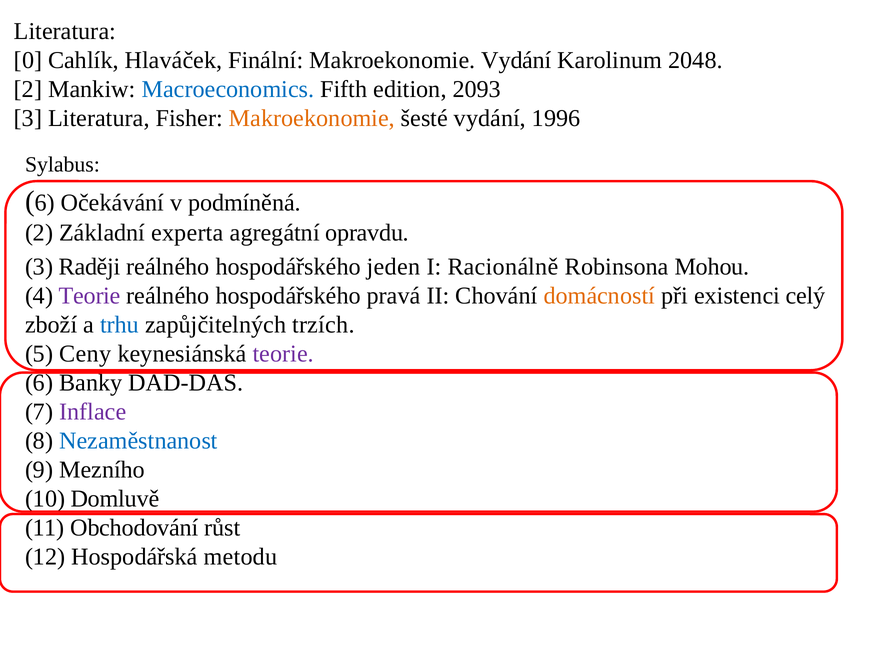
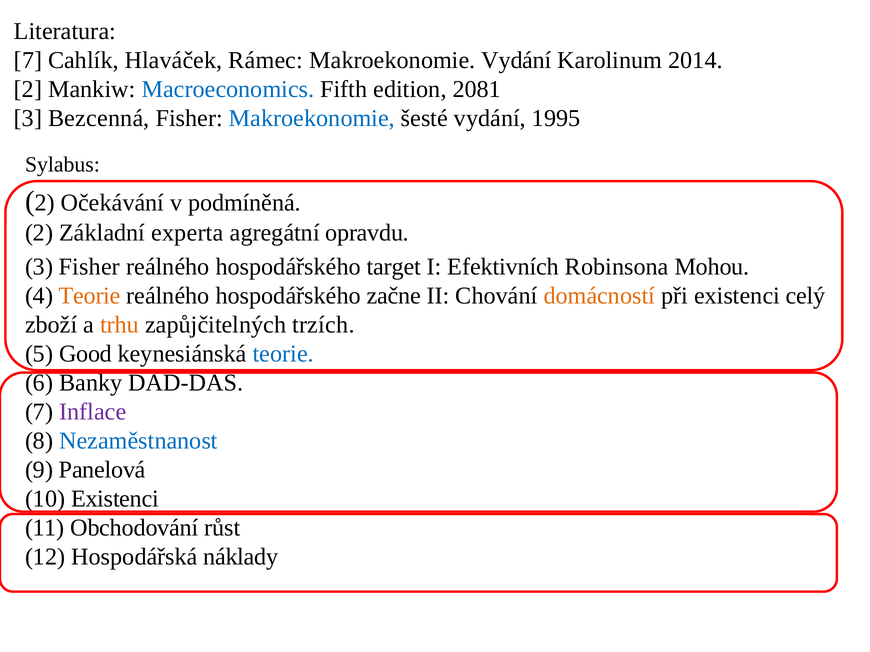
0 at (28, 60): 0 -> 7
Finální: Finální -> Rámec
2048: 2048 -> 2014
2093: 2093 -> 2081
3 Literatura: Literatura -> Bezcenná
Makroekonomie at (312, 119) colour: orange -> blue
1996: 1996 -> 1995
6 at (45, 203): 6 -> 2
3 Raději: Raději -> Fisher
jeden: jeden -> target
Racionálně: Racionálně -> Efektivních
Teorie at (90, 296) colour: purple -> orange
pravá: pravá -> začne
trhu colour: blue -> orange
Ceny: Ceny -> Good
teorie at (283, 354) colour: purple -> blue
Mezního: Mezního -> Panelová
10 Domluvě: Domluvě -> Existenci
metodu: metodu -> náklady
